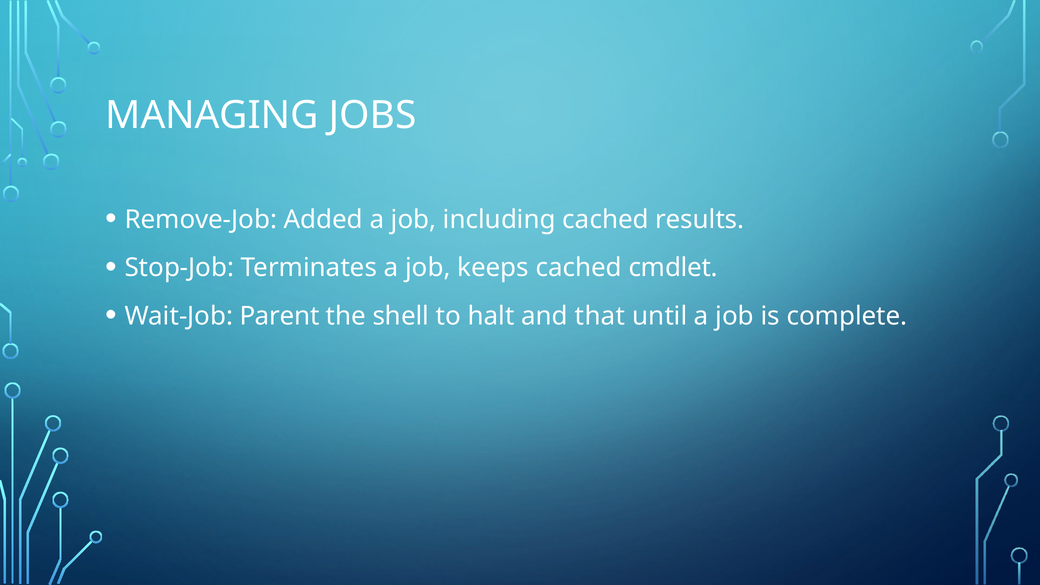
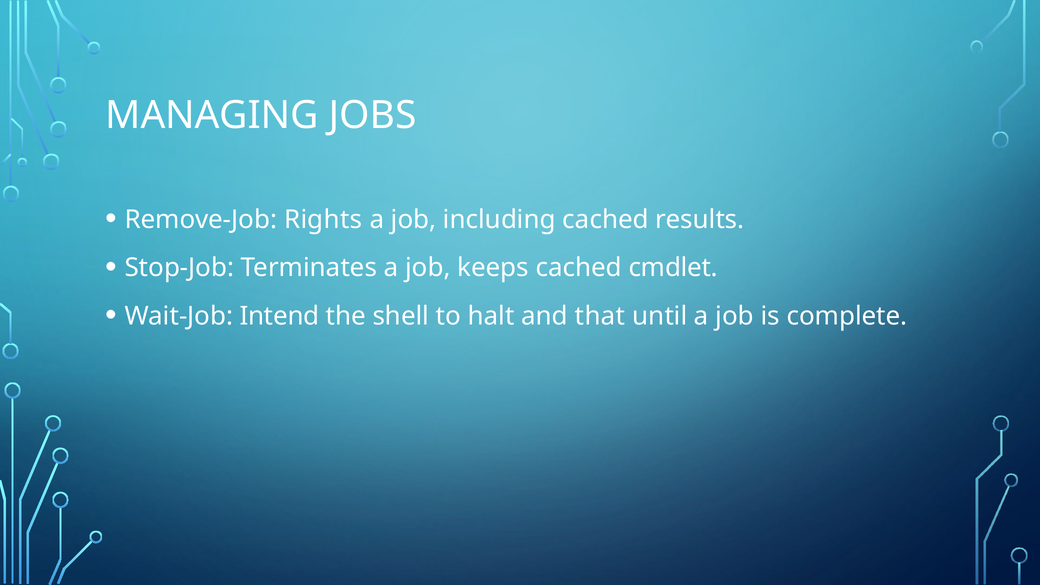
Added: Added -> Rights
Parent: Parent -> Intend
